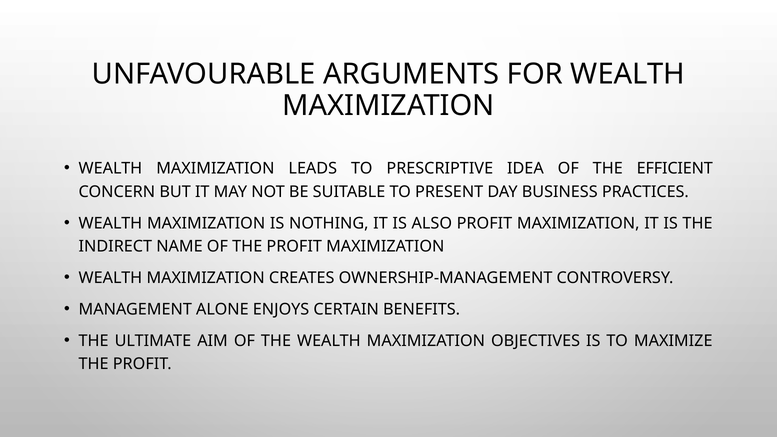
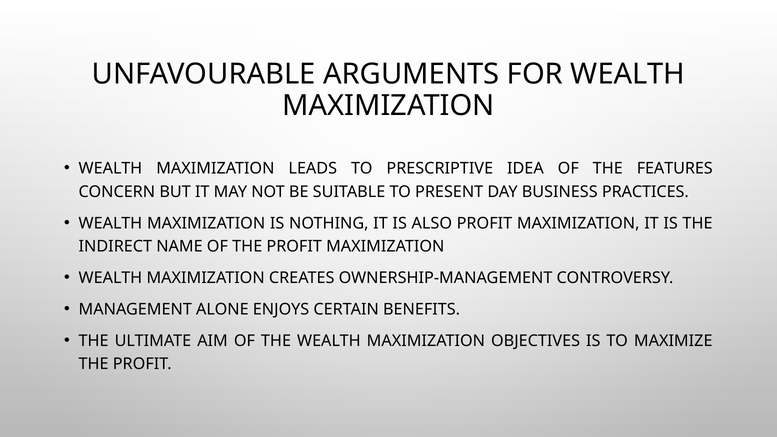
EFFICIENT: EFFICIENT -> FEATURES
